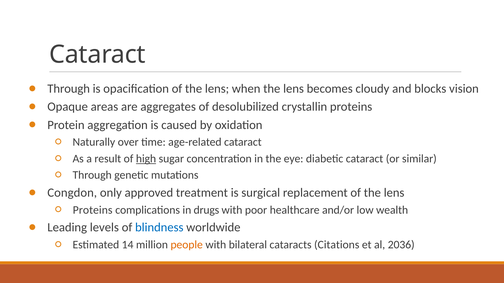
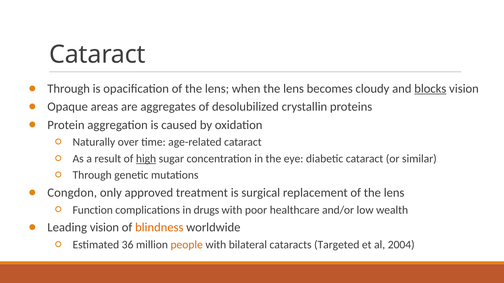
blocks underline: none -> present
Proteins at (93, 210): Proteins -> Function
Leading levels: levels -> vision
blindness colour: blue -> orange
14: 14 -> 36
Citations: Citations -> Targeted
2036: 2036 -> 2004
